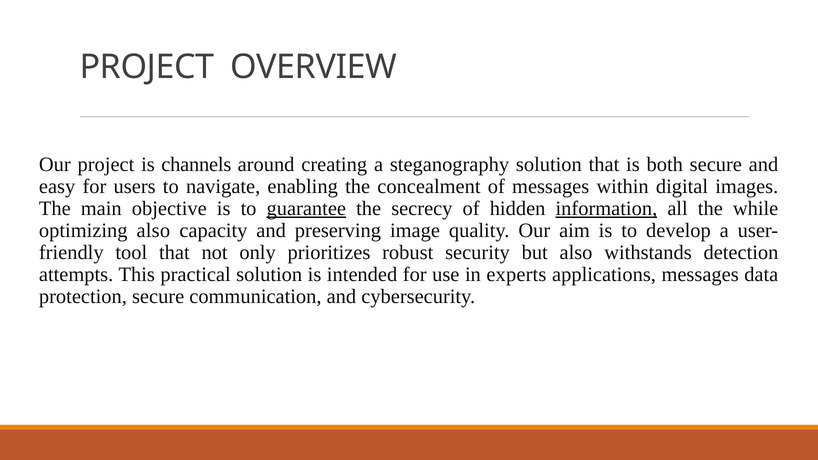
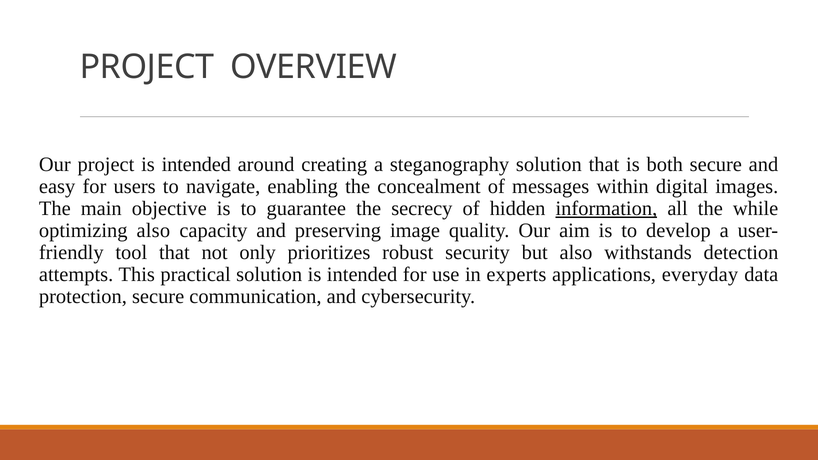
project is channels: channels -> intended
guarantee underline: present -> none
applications messages: messages -> everyday
